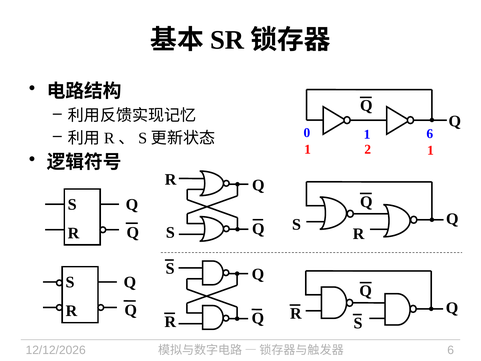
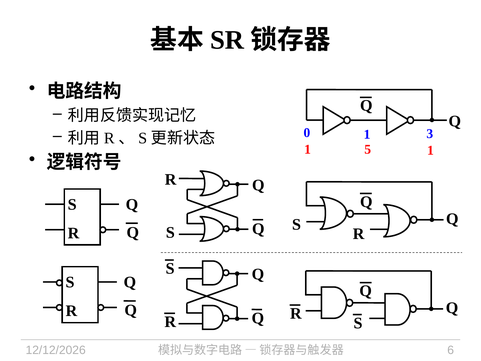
1 6: 6 -> 3
2: 2 -> 5
